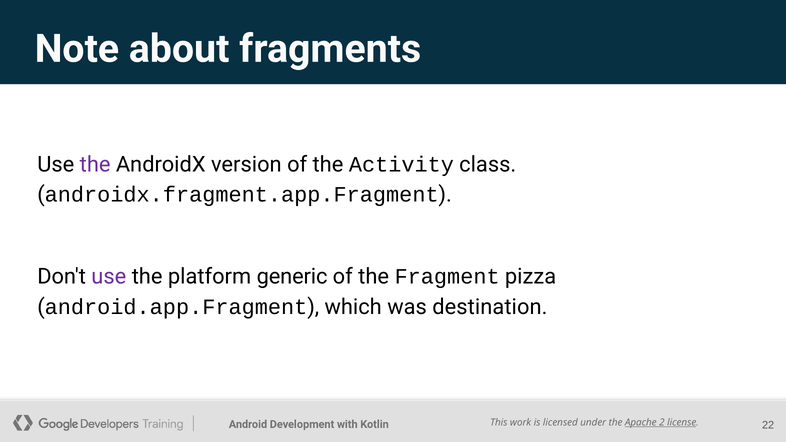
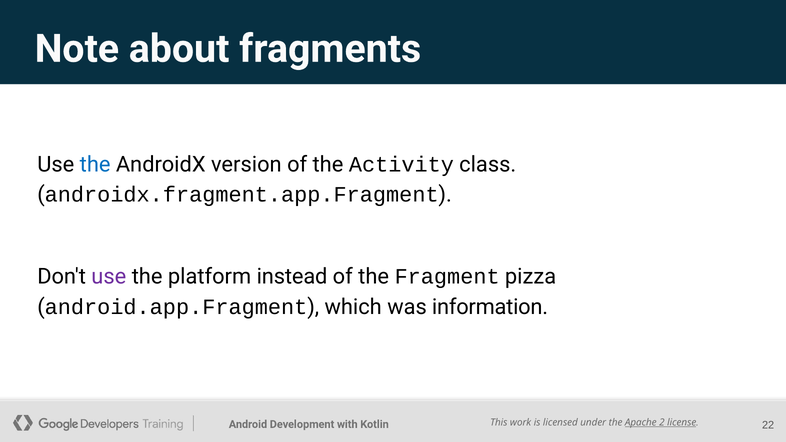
the at (95, 165) colour: purple -> blue
generic: generic -> instead
destination: destination -> information
